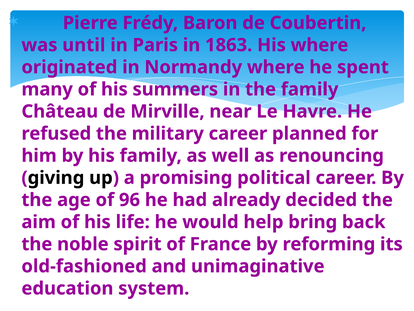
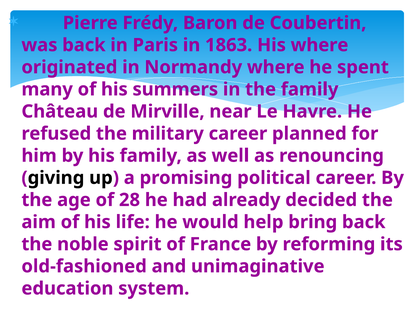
was until: until -> back
96: 96 -> 28
